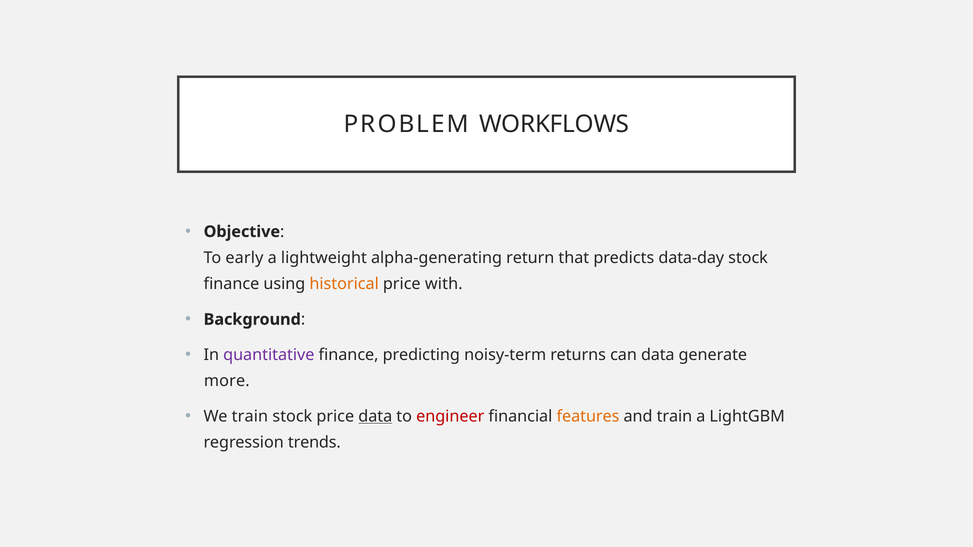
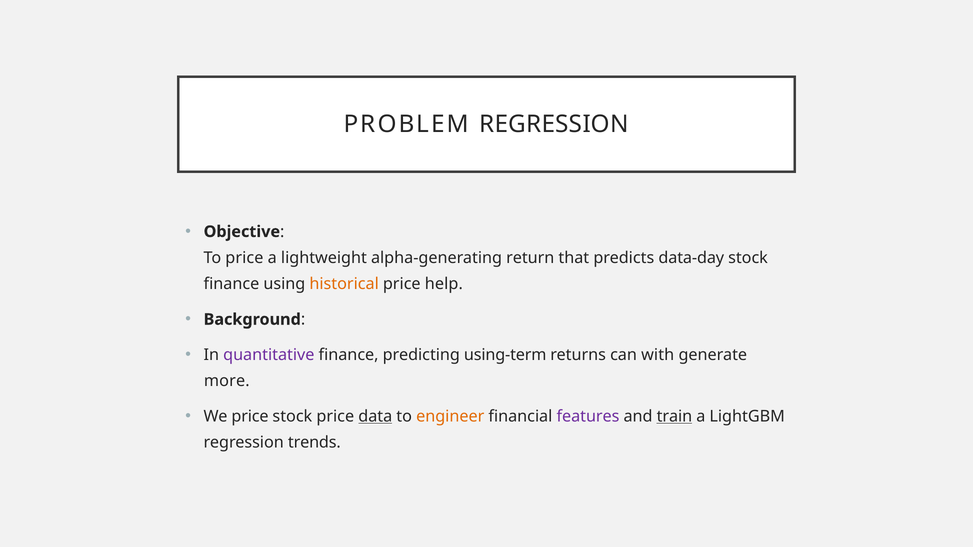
PROBLEM WORKFLOWS: WORKFLOWS -> REGRESSION
To early: early -> price
with: with -> help
noisy-term: noisy-term -> using-term
can data: data -> with
We train: train -> price
engineer colour: red -> orange
features colour: orange -> purple
train at (674, 417) underline: none -> present
